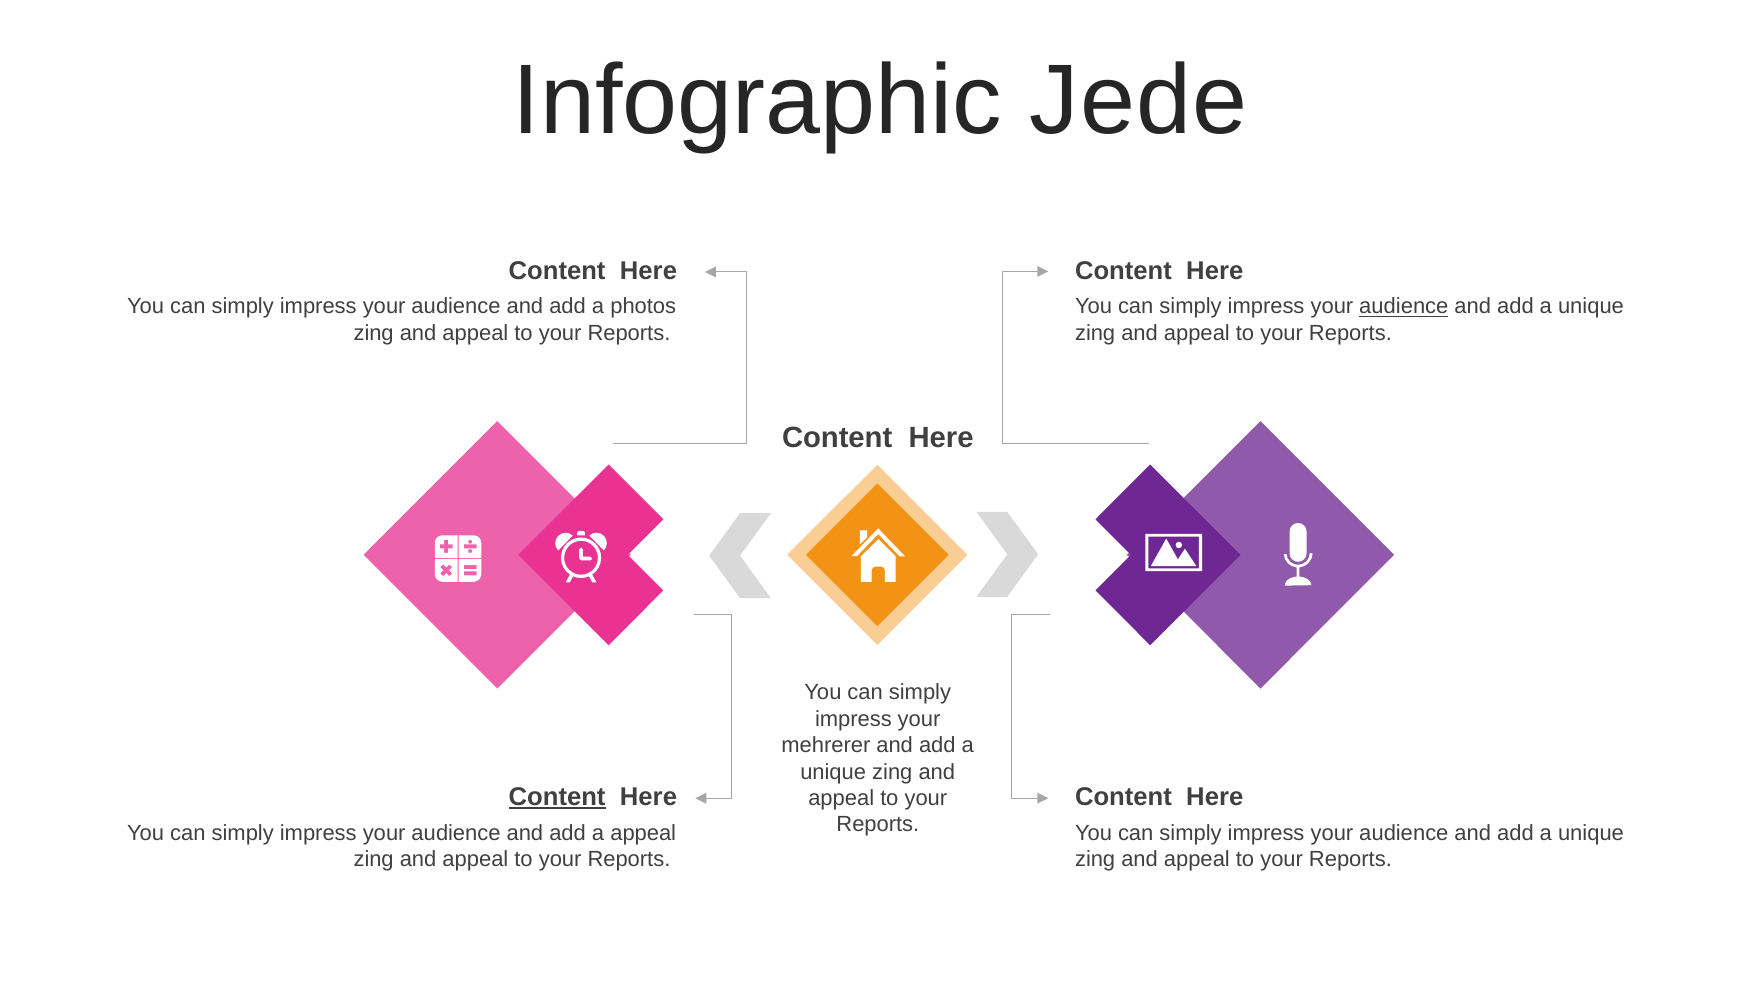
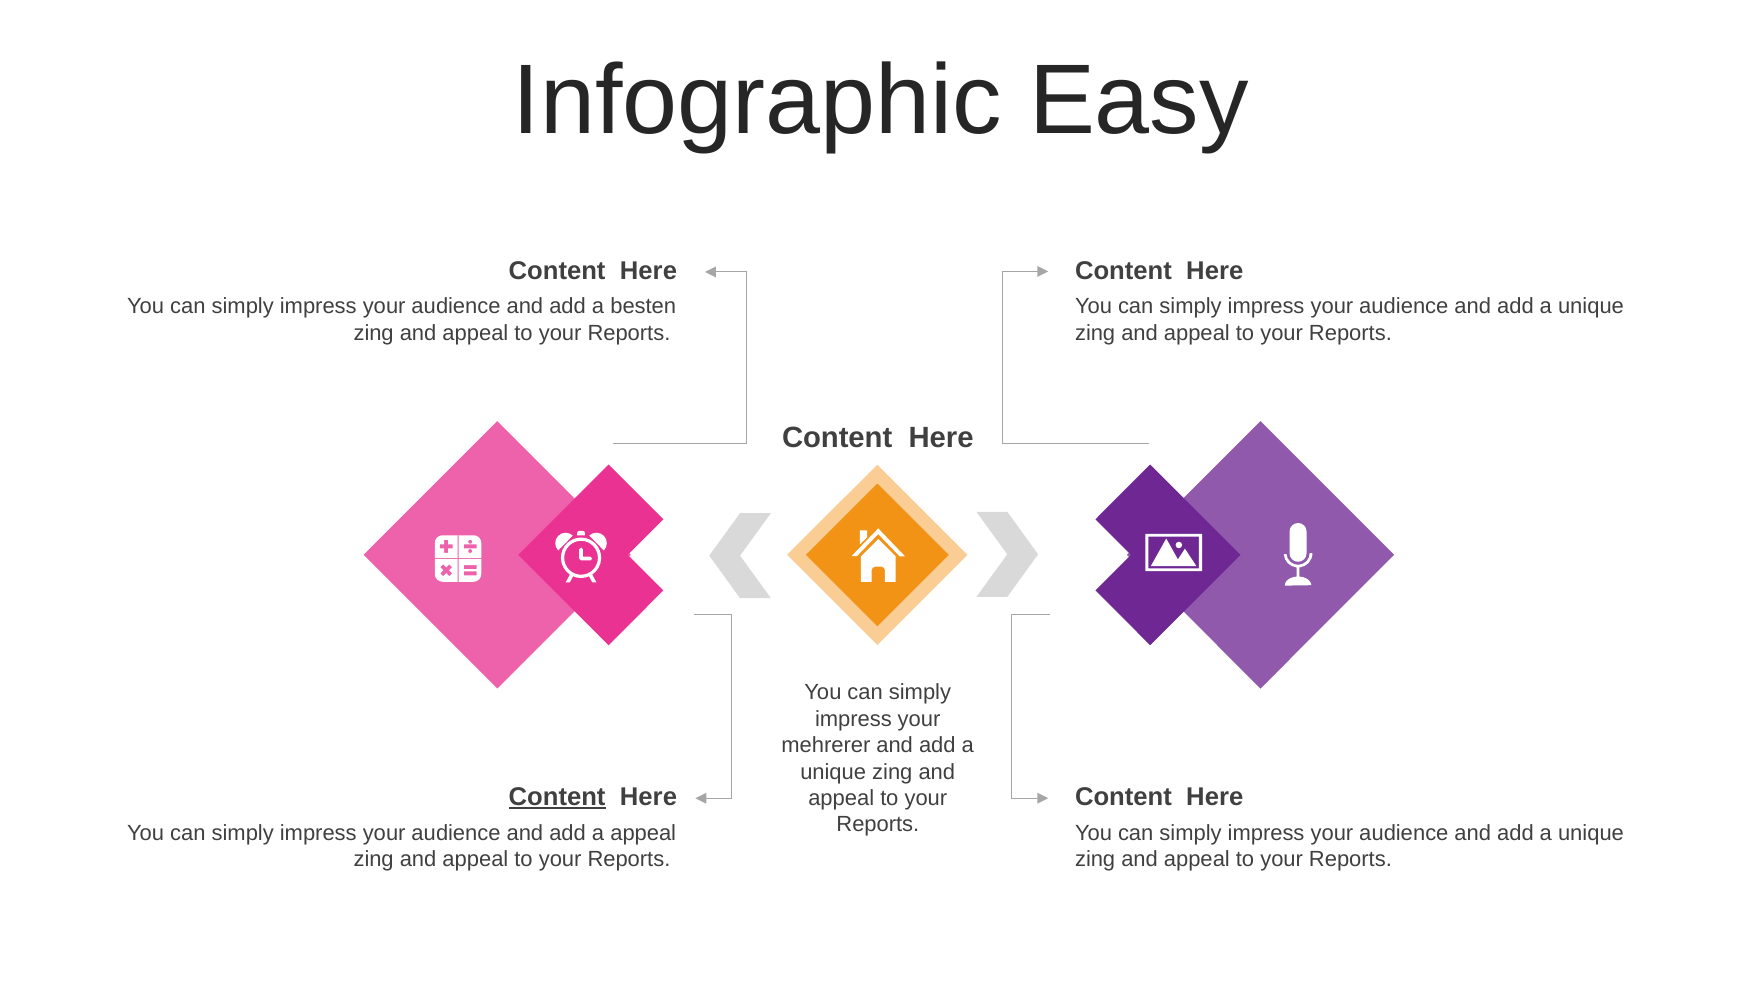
Jede: Jede -> Easy
photos: photos -> besten
audience at (1404, 307) underline: present -> none
